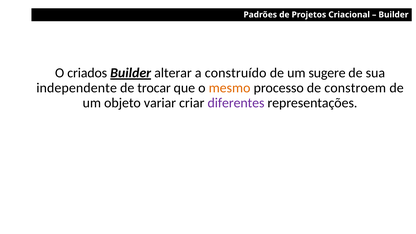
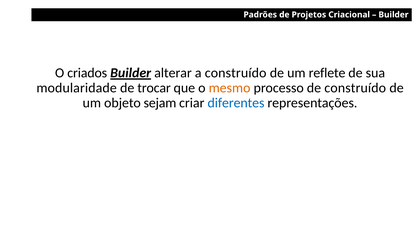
sugere: sugere -> reflete
independente: independente -> modularidade
de constroem: constroem -> construído
variar: variar -> sejam
diferentes colour: purple -> blue
